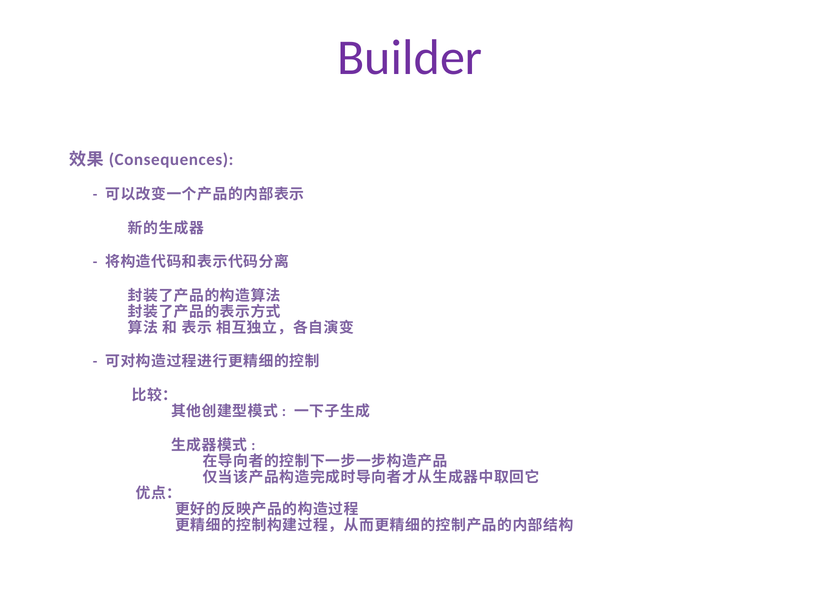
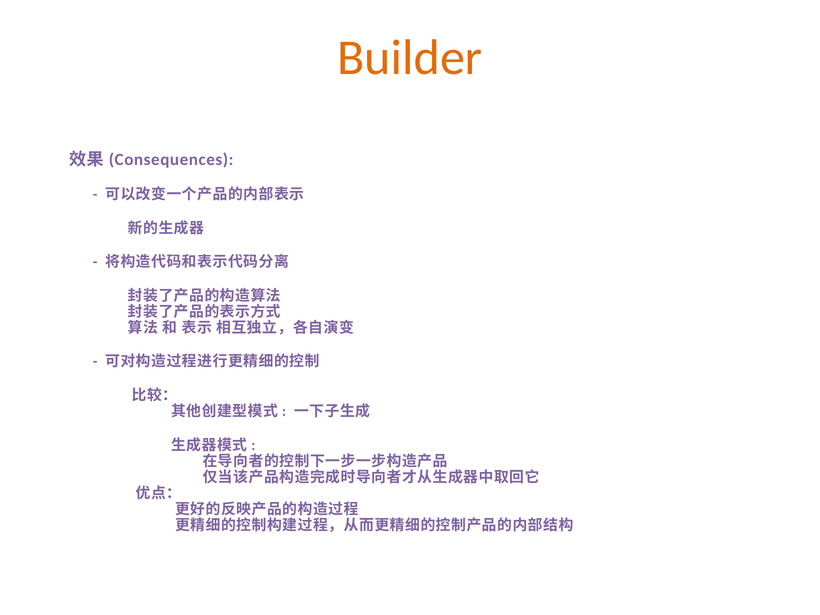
Builder colour: purple -> orange
